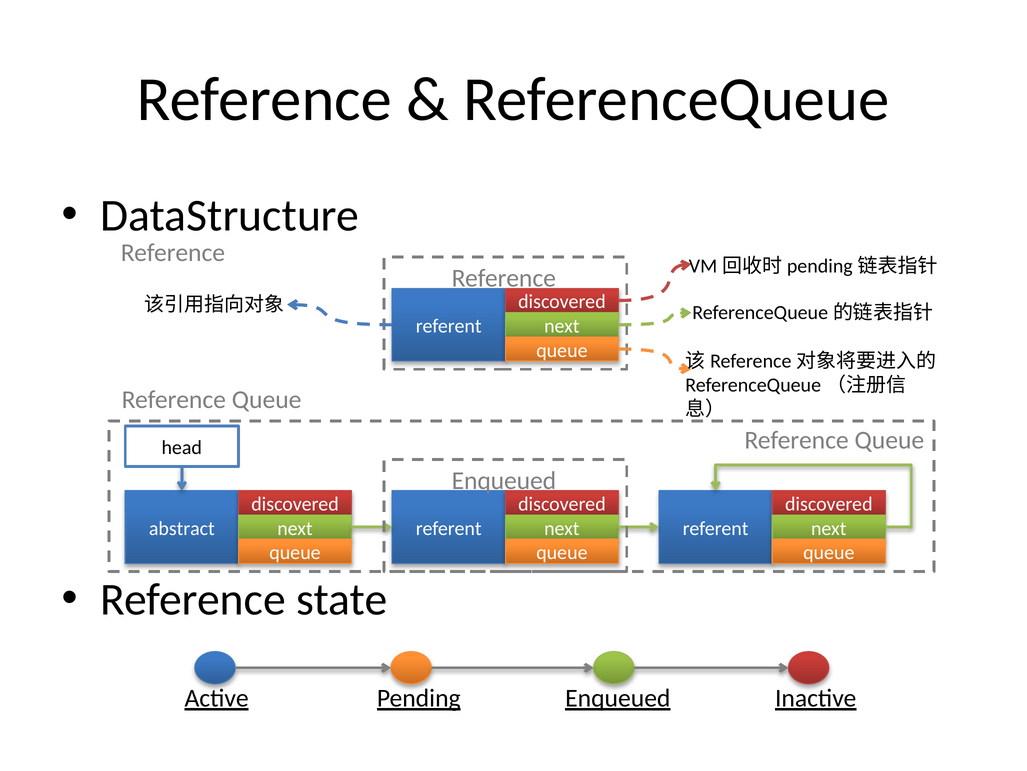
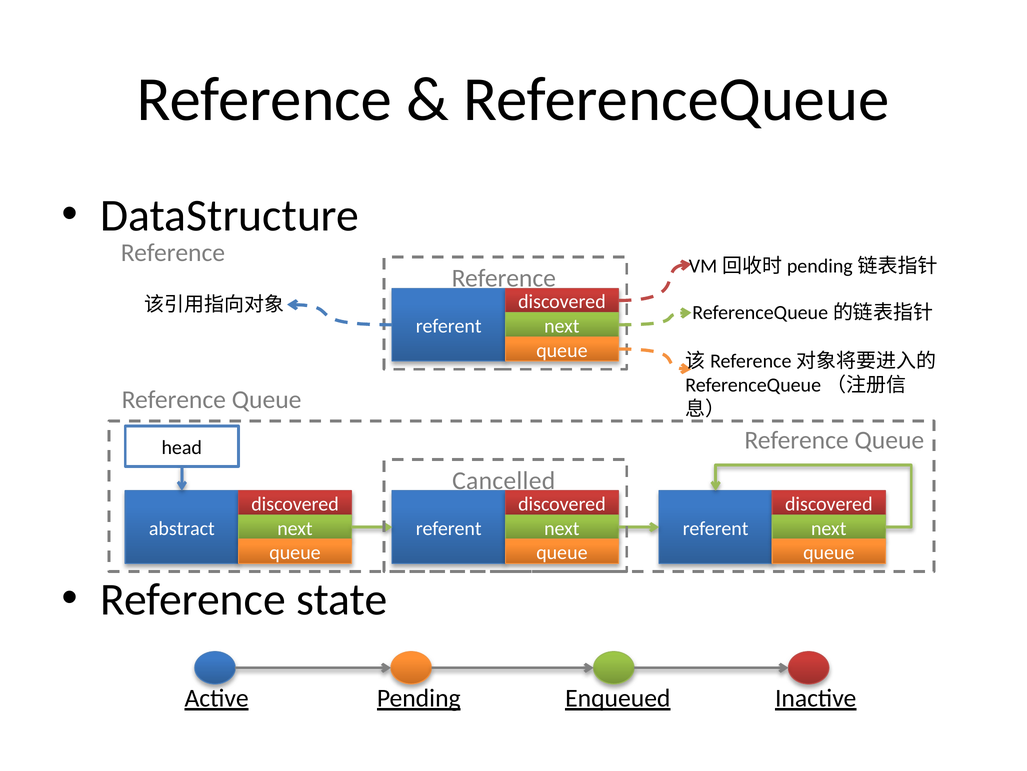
Enqueued at (504, 480): Enqueued -> Cancelled
